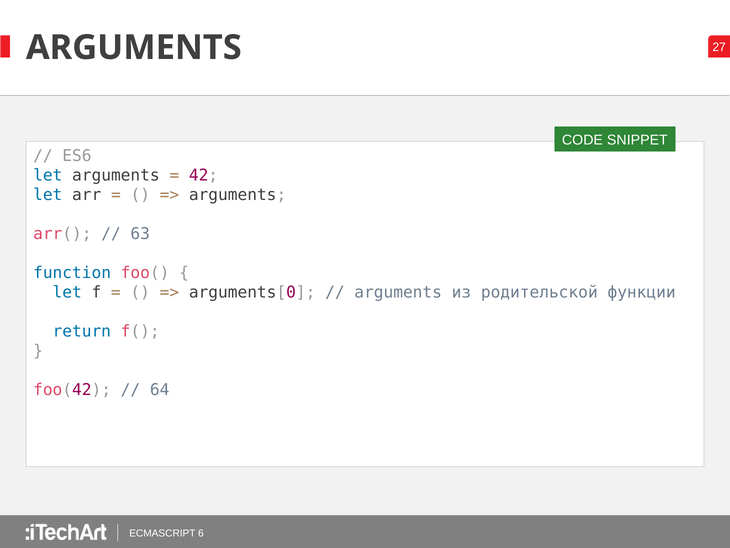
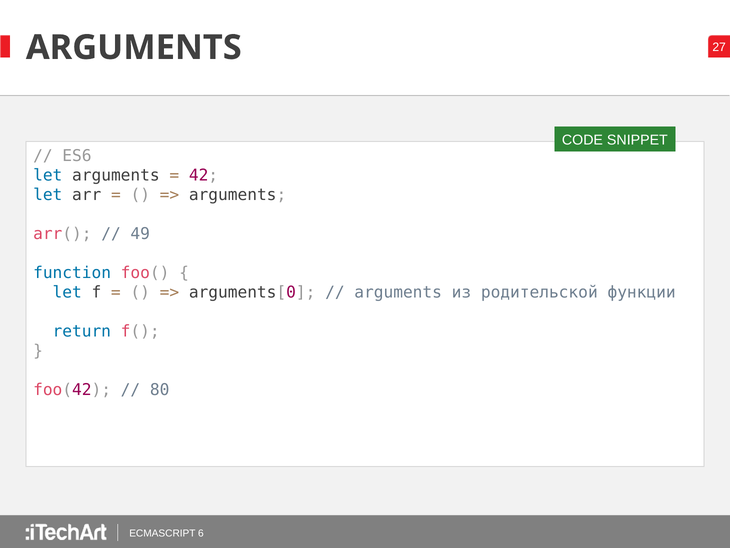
63: 63 -> 49
64: 64 -> 80
